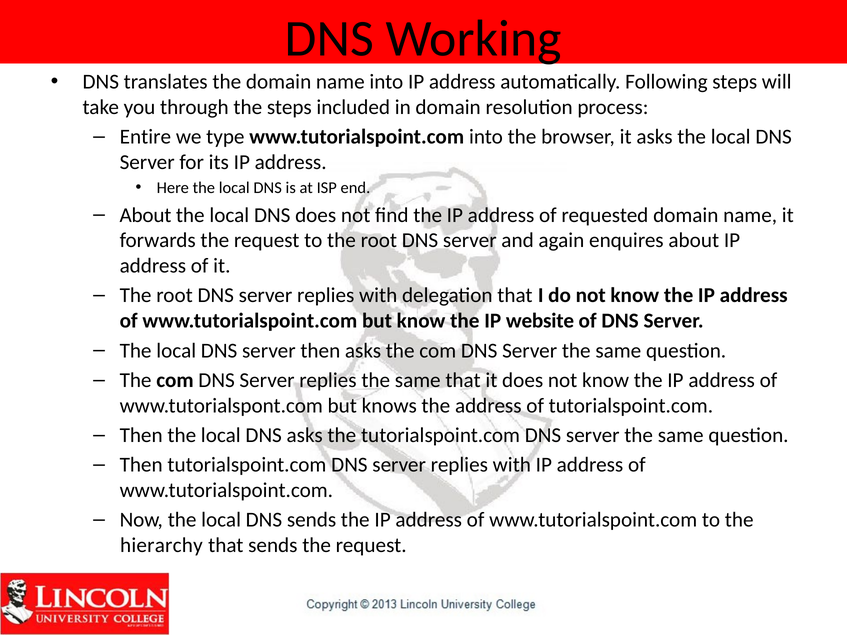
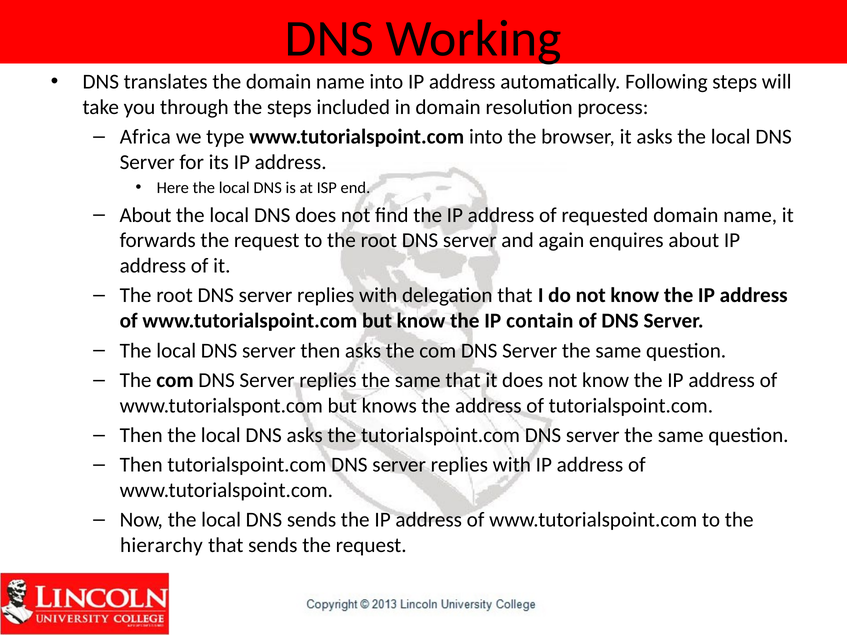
Entire: Entire -> Africa
website: website -> contain
